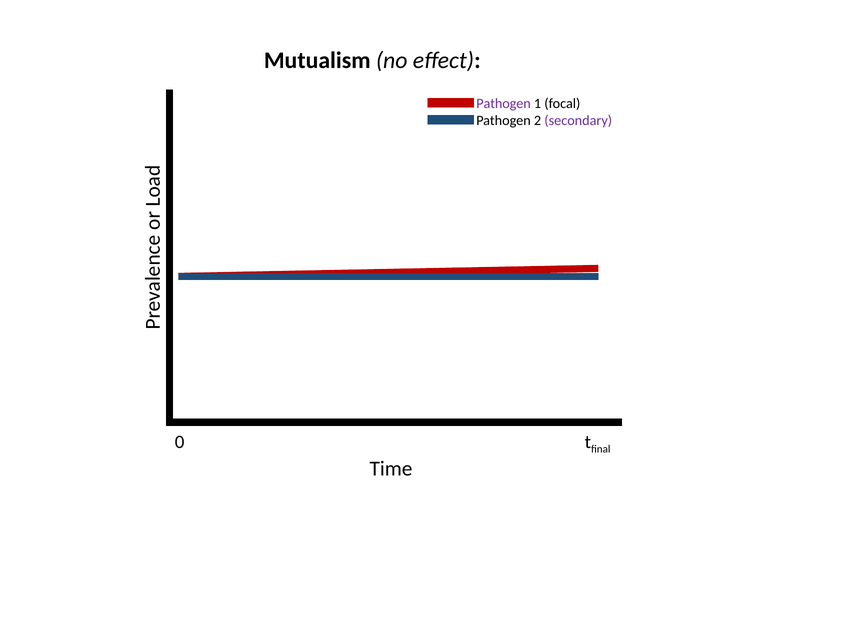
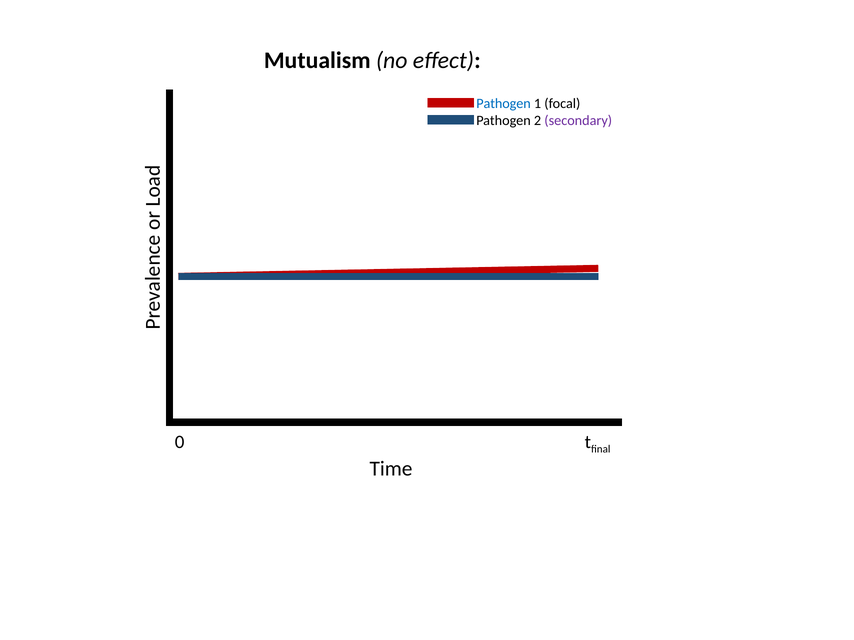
Pathogen at (504, 104) colour: purple -> blue
